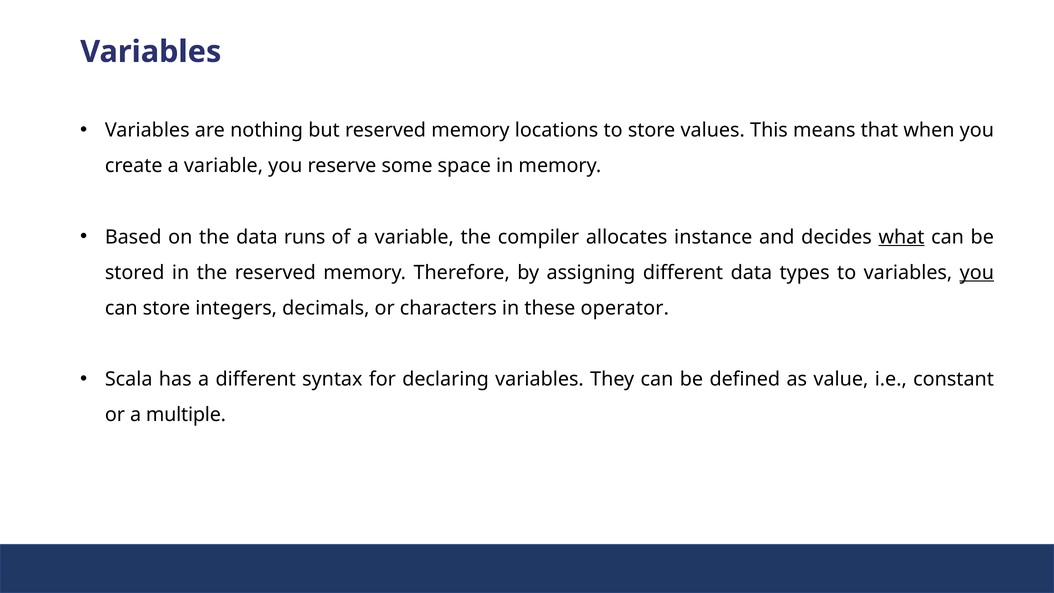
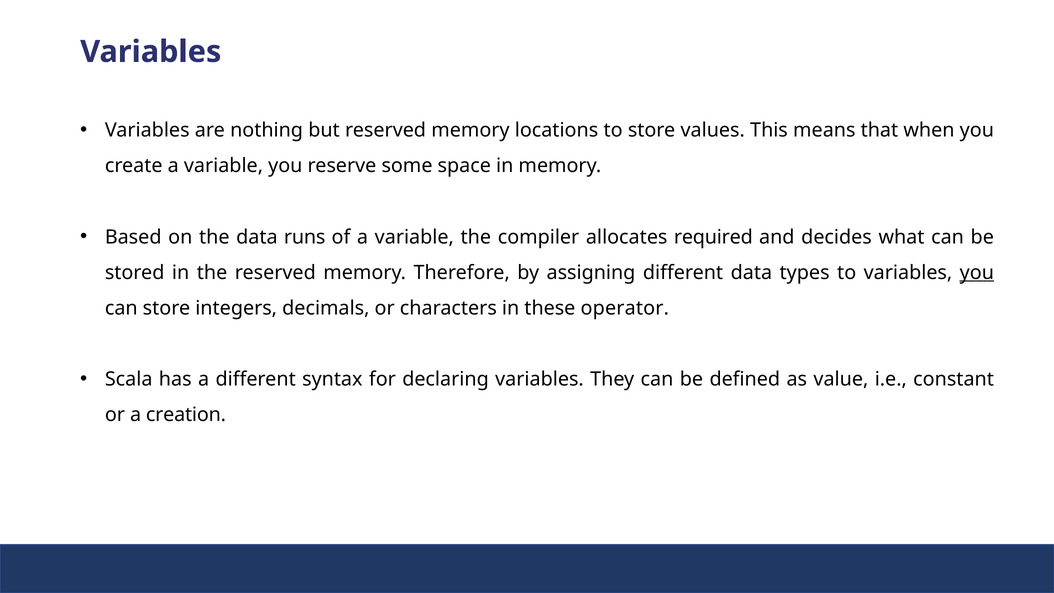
instance: instance -> required
what underline: present -> none
multiple: multiple -> creation
